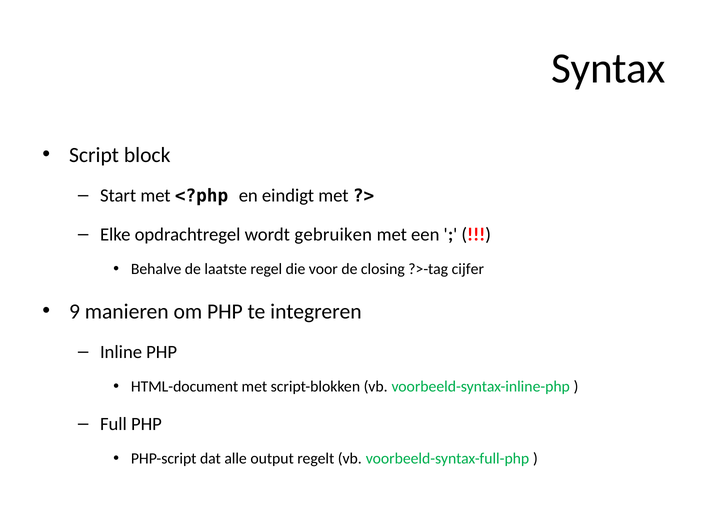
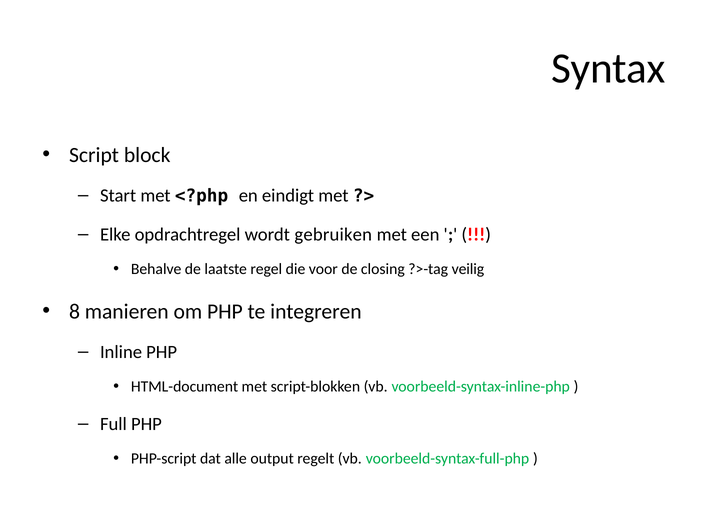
cijfer: cijfer -> veilig
9: 9 -> 8
